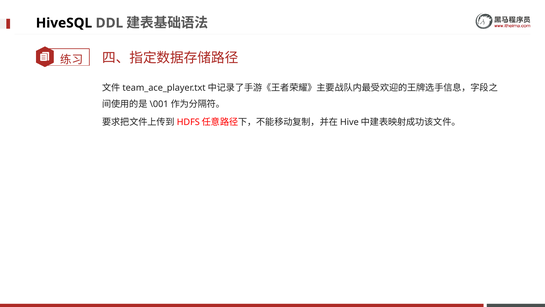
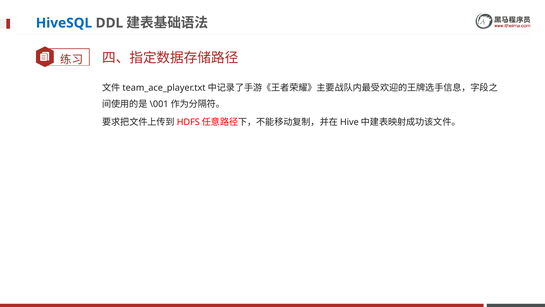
HiveSQL colour: black -> blue
